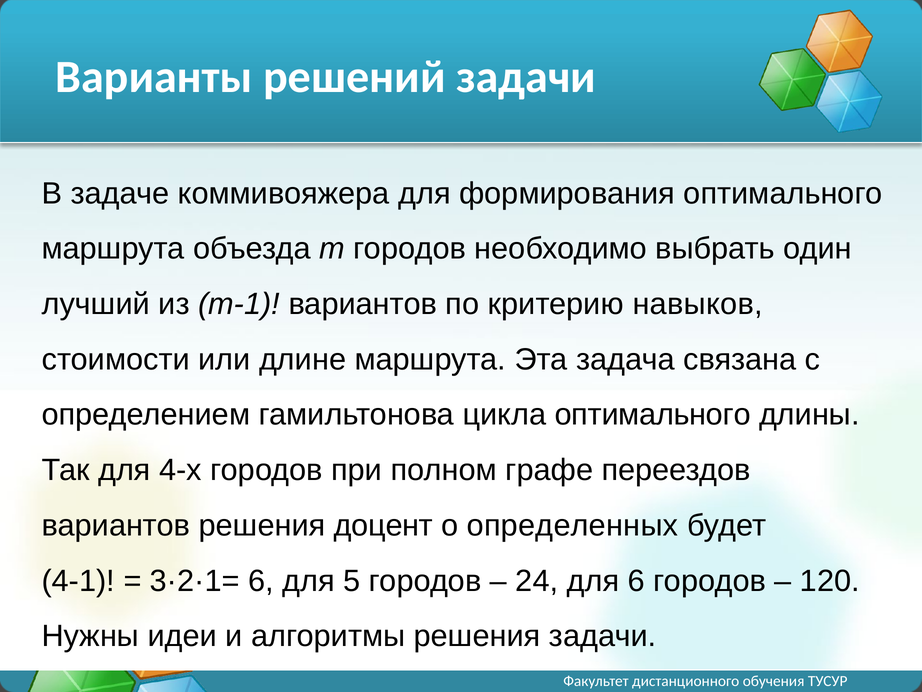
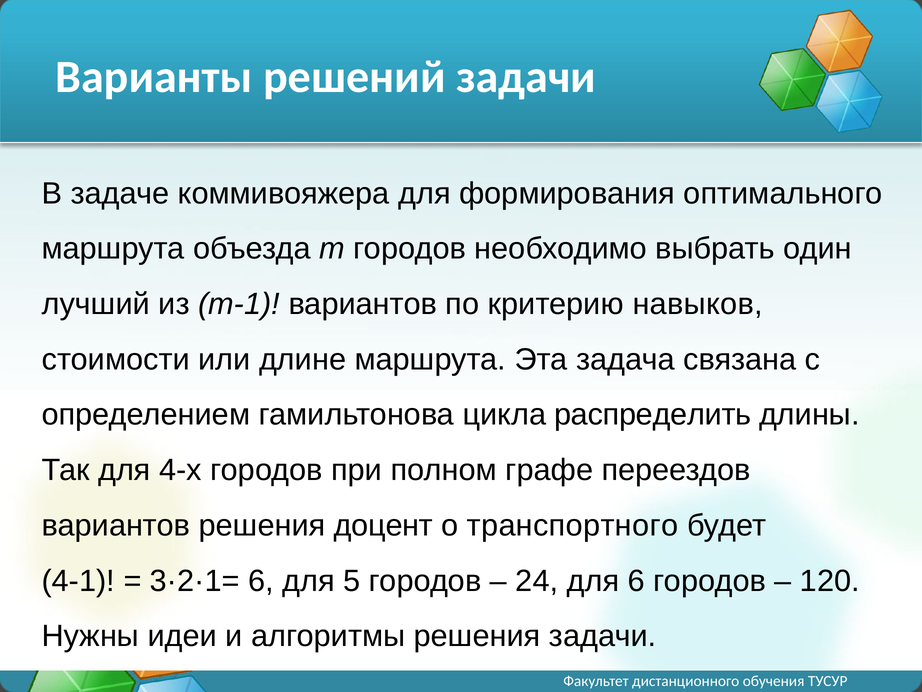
цикла оптимального: оптимального -> распределить
определенных: определенных -> транспортного
